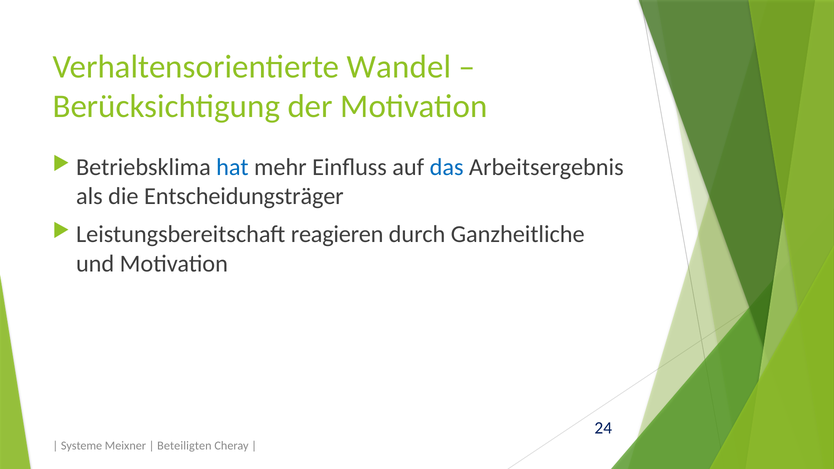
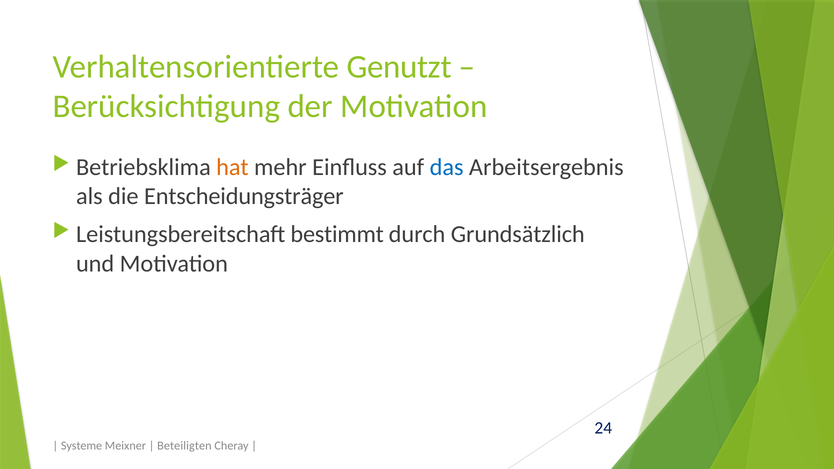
Wandel: Wandel -> Genutzt
hat colour: blue -> orange
reagieren: reagieren -> bestimmt
Ganzheitliche: Ganzheitliche -> Grundsätzlich
